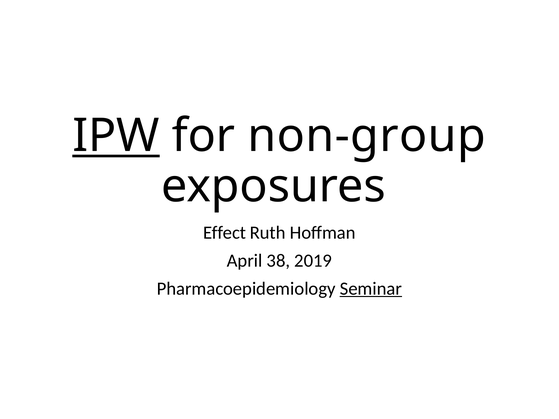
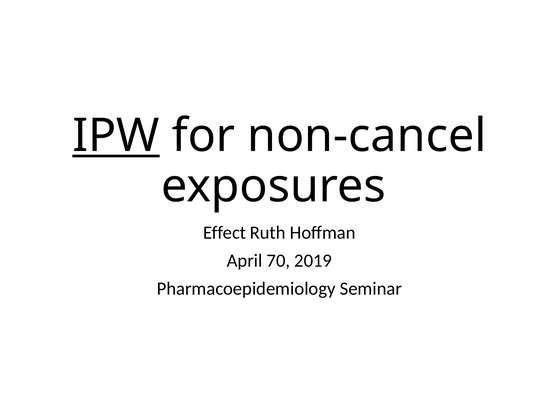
non-group: non-group -> non-cancel
38: 38 -> 70
Seminar underline: present -> none
